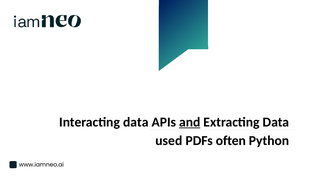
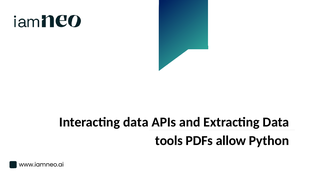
and underline: present -> none
used: used -> tools
often: often -> allow
